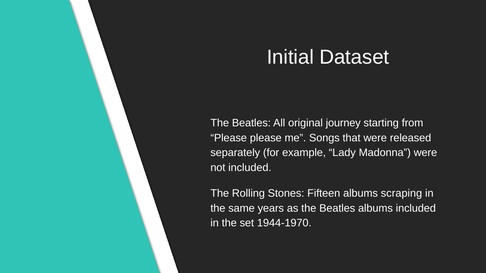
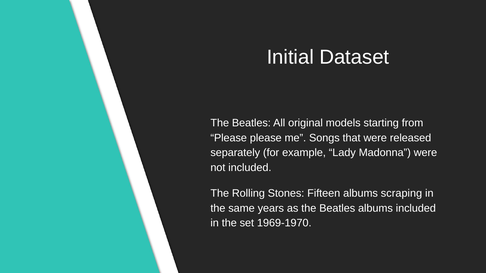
journey: journey -> models
1944-1970: 1944-1970 -> 1969-1970
